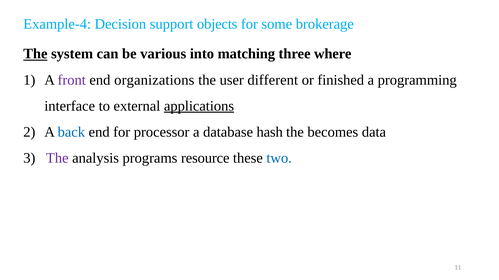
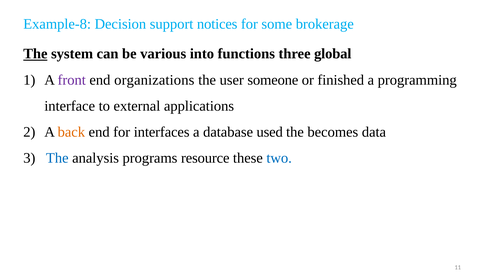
Example-4: Example-4 -> Example-8
objects: objects -> notices
matching: matching -> functions
where: where -> global
different: different -> someone
applications underline: present -> none
back colour: blue -> orange
processor: processor -> interfaces
hash: hash -> used
The at (57, 159) colour: purple -> blue
